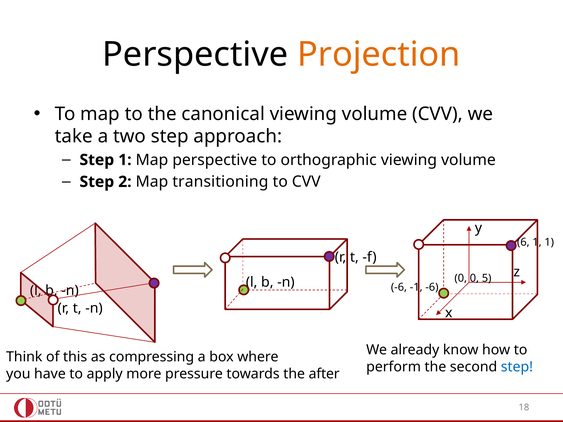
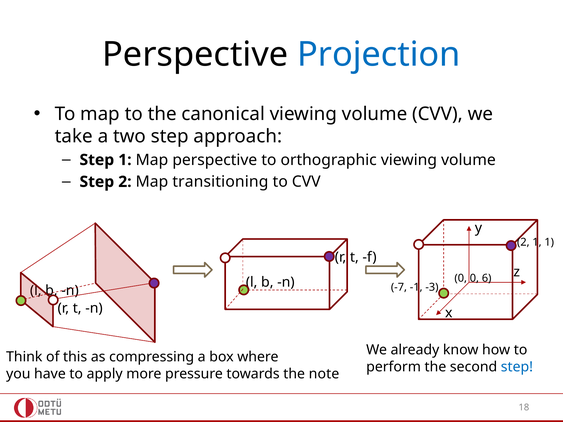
Projection colour: orange -> blue
6 at (523, 242): 6 -> 2
5: 5 -> 6
-6 at (399, 287): -6 -> -7
-1 -6: -6 -> -3
after: after -> note
